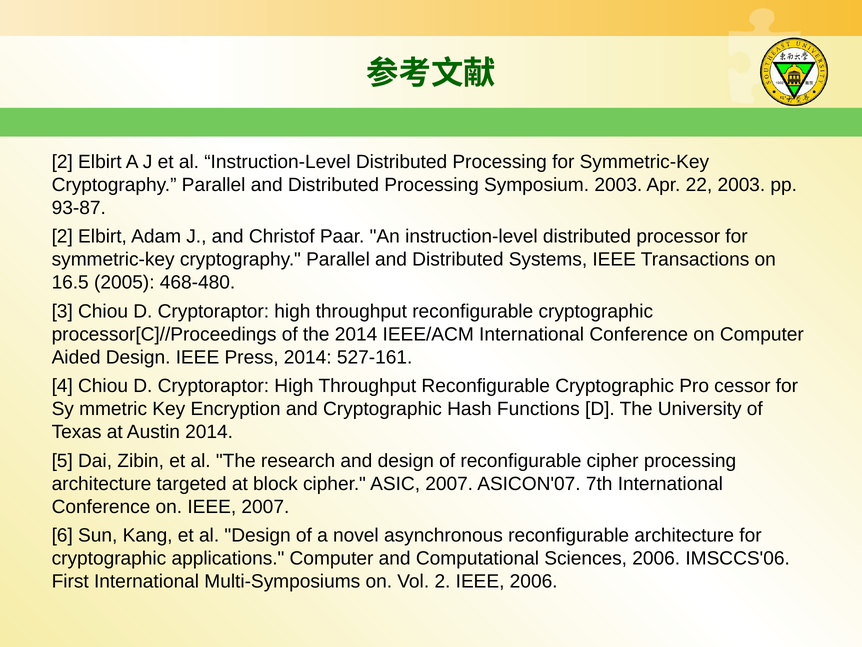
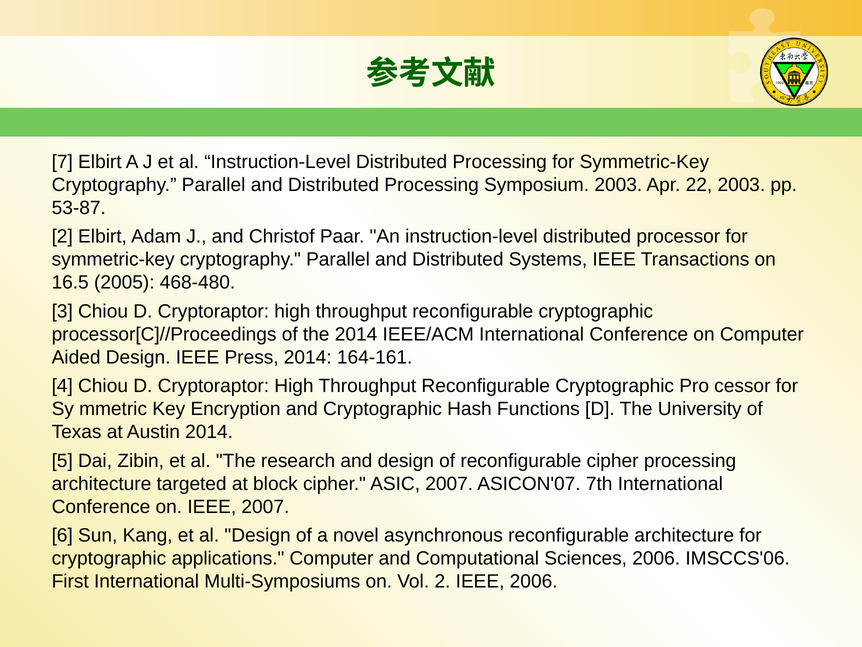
2 at (62, 162): 2 -> 7
93-87: 93-87 -> 53-87
527-161: 527-161 -> 164-161
